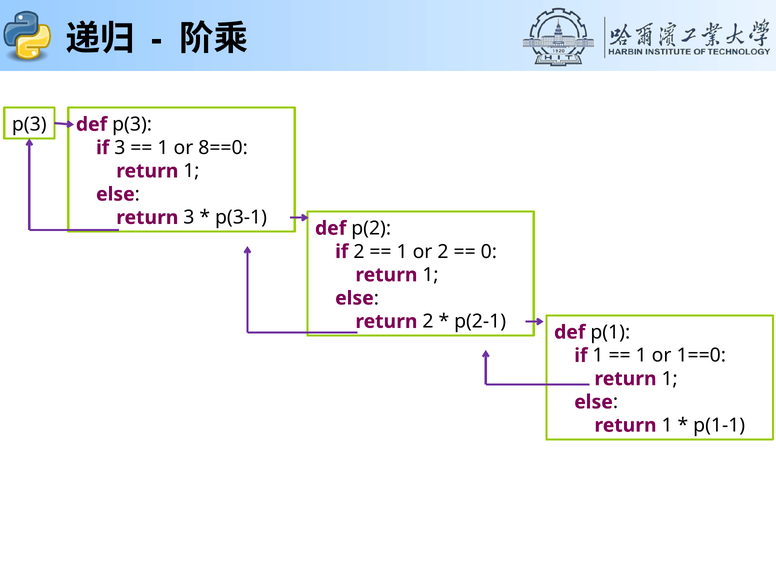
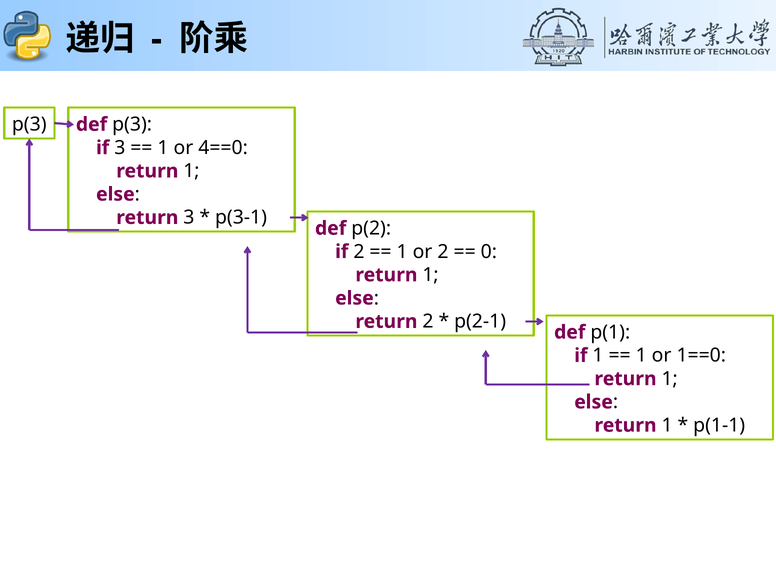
8==0: 8==0 -> 4==0
